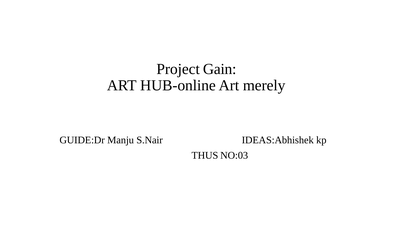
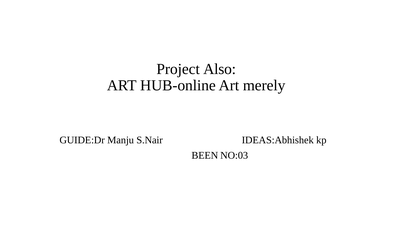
Gain: Gain -> Also
THUS: THUS -> BEEN
